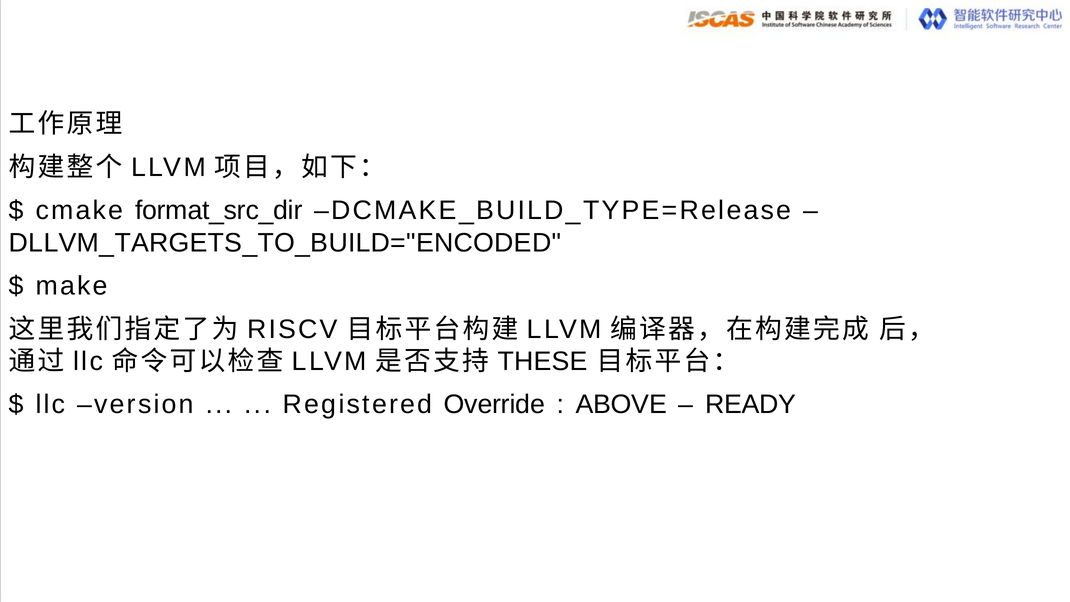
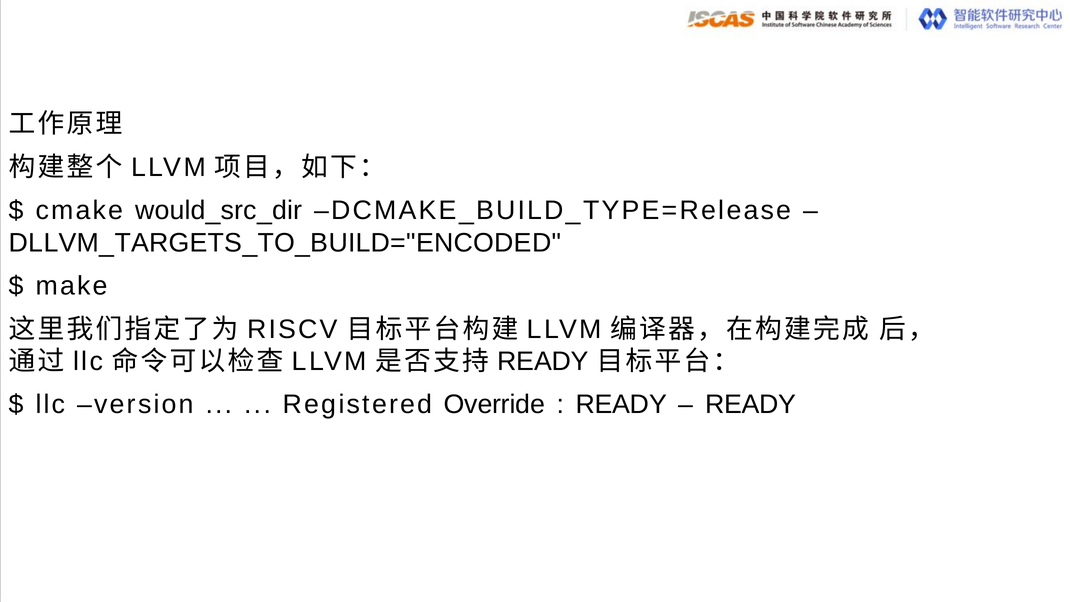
format_src_dir: format_src_dir -> would_src_dir
THESE at (543, 361): THESE -> READY
ABOVE at (621, 405): ABOVE -> READY
